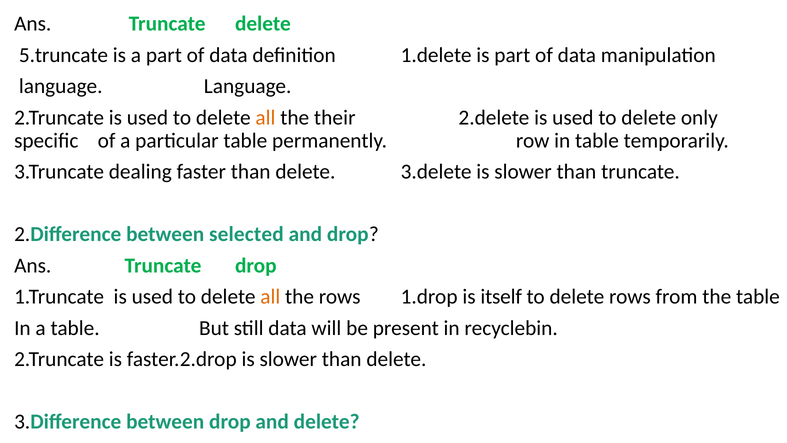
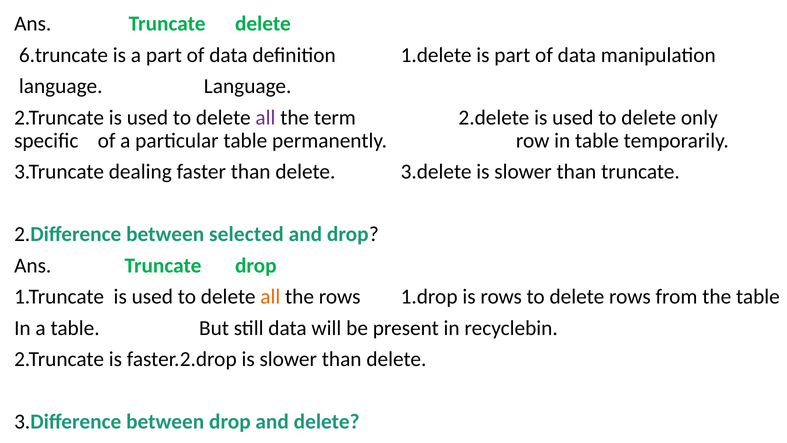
5.truncate: 5.truncate -> 6.truncate
all at (265, 117) colour: orange -> purple
their: their -> term
is itself: itself -> rows
